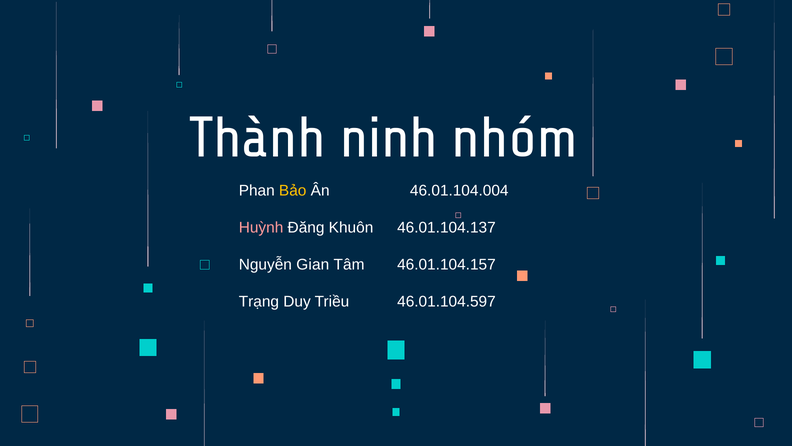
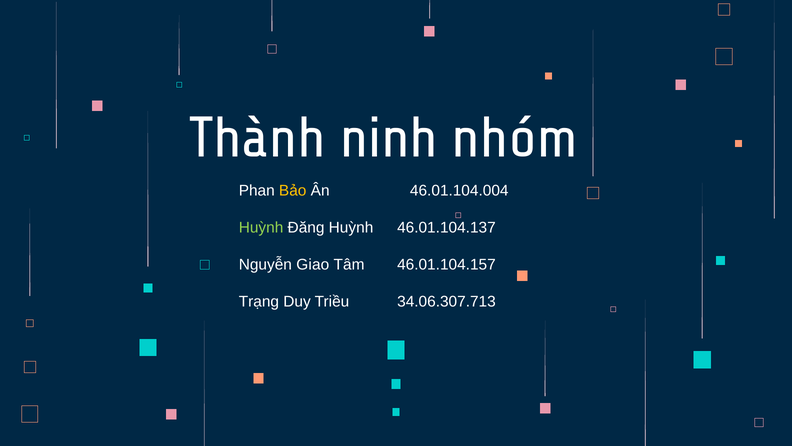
Huỳnh at (261, 227) colour: pink -> light green
Đăng Khuôn: Khuôn -> Huỳnh
Gian: Gian -> Giao
46.01.104.597: 46.01.104.597 -> 34.06.307.713
